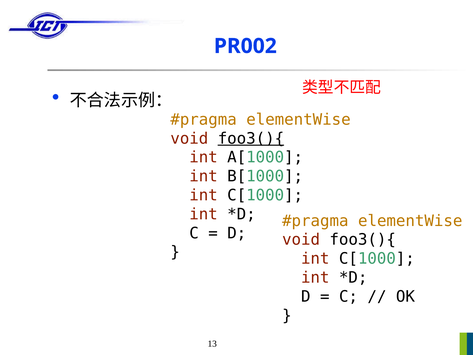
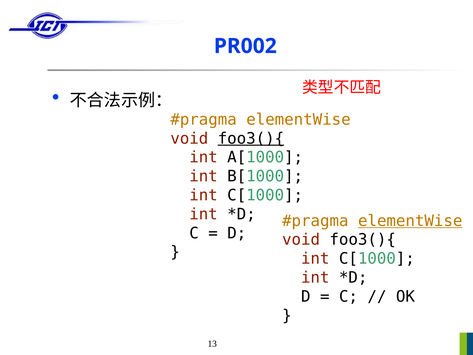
elementWise at (410, 221) underline: none -> present
